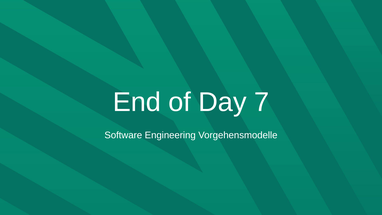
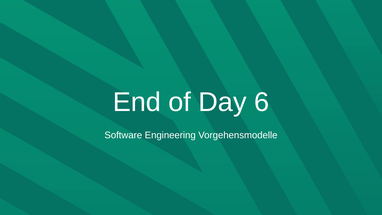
7: 7 -> 6
